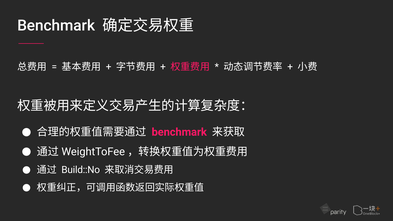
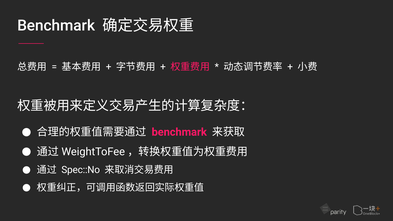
Build::No: Build::No -> Spec::No
